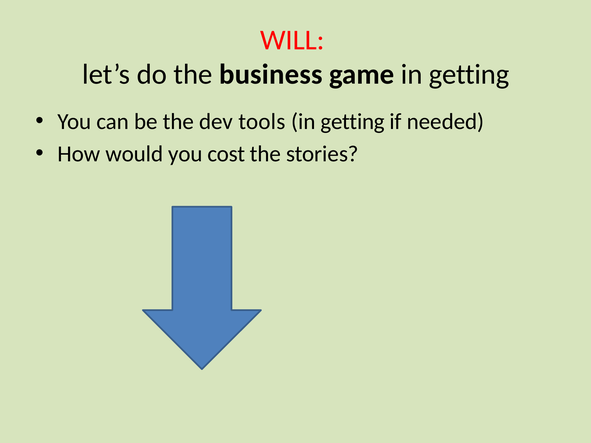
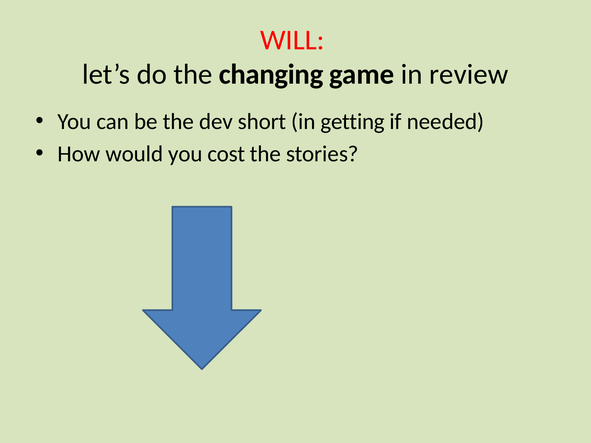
business: business -> changing
game in getting: getting -> review
tools: tools -> short
